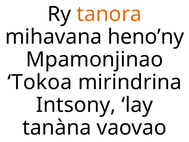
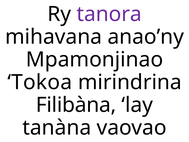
tanora colour: orange -> purple
heno’ny: heno’ny -> anao’ny
Intsony: Intsony -> Filibàna
